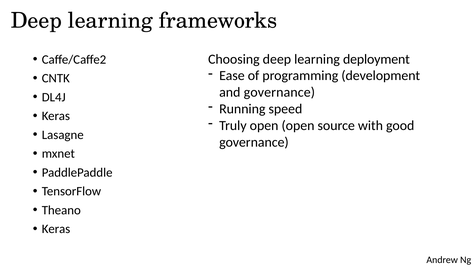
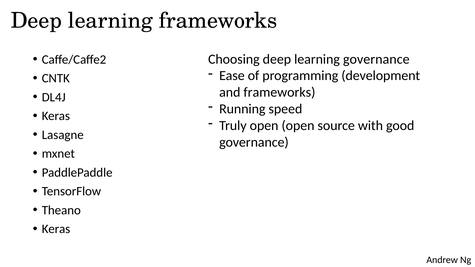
learning deployment: deployment -> governance
and governance: governance -> frameworks
